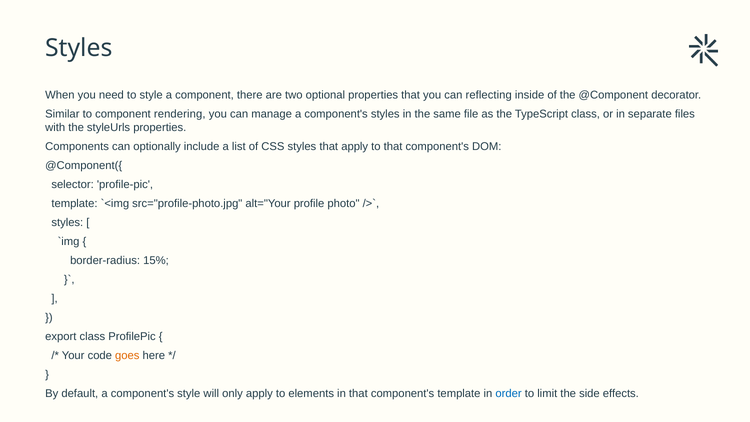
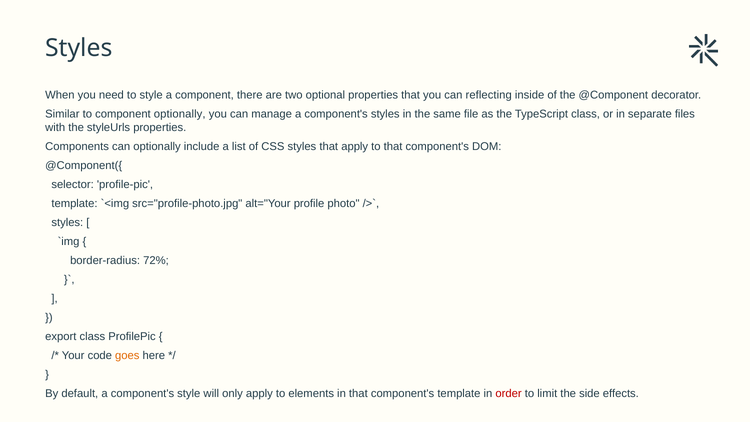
component rendering: rendering -> optionally
15%: 15% -> 72%
order colour: blue -> red
